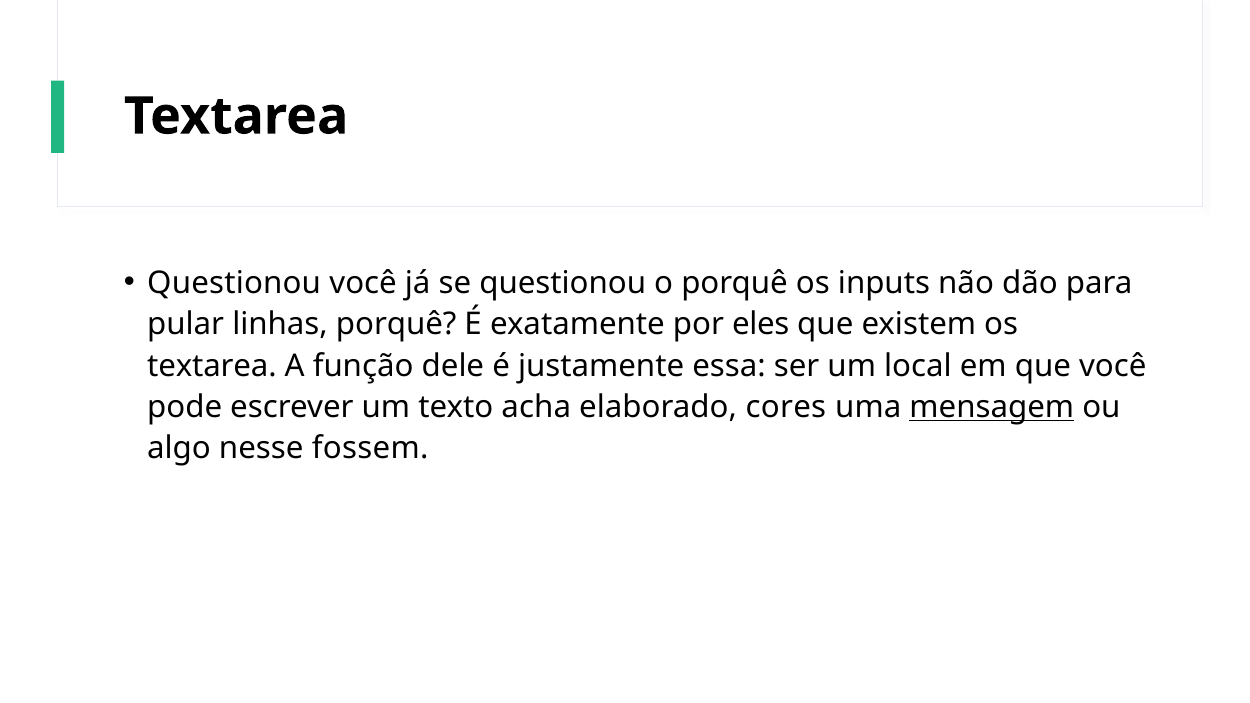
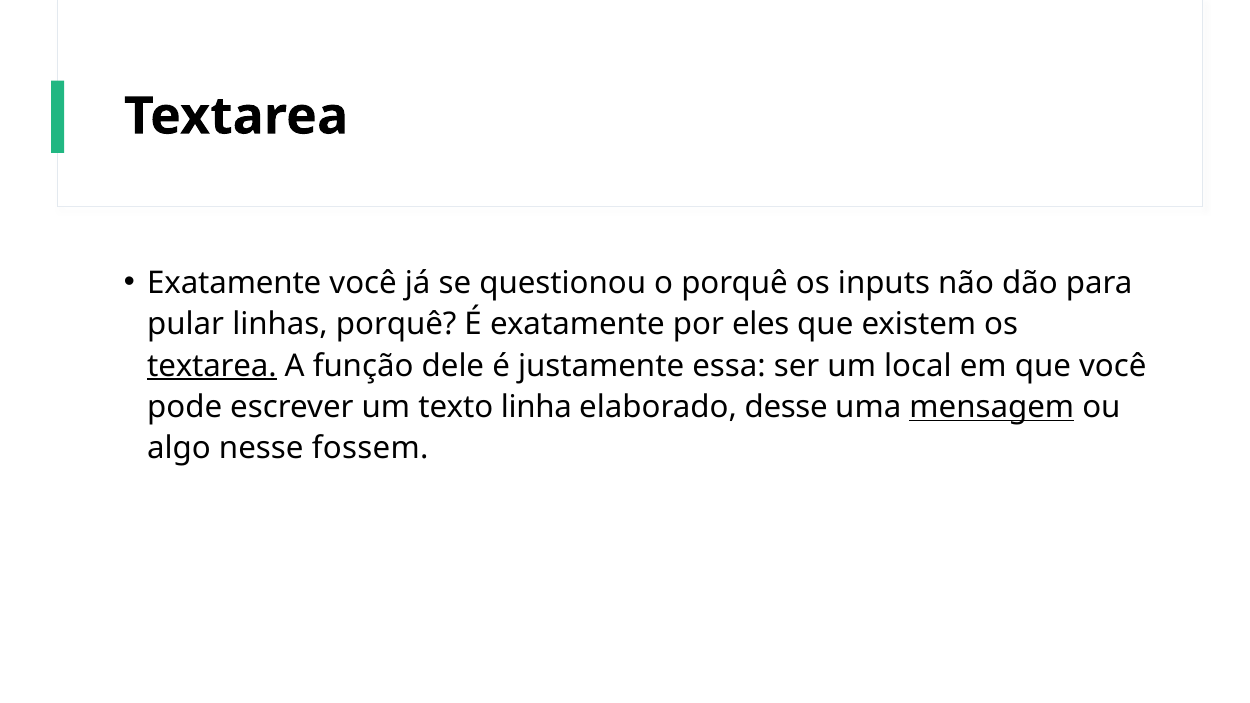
Questionou at (234, 283): Questionou -> Exatamente
textarea at (212, 366) underline: none -> present
acha: acha -> linha
cores: cores -> desse
